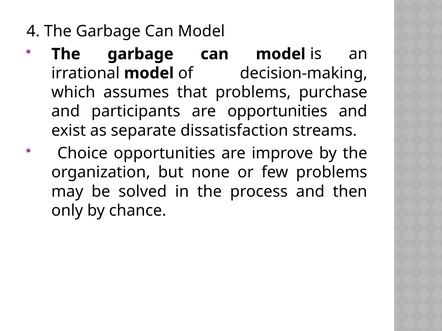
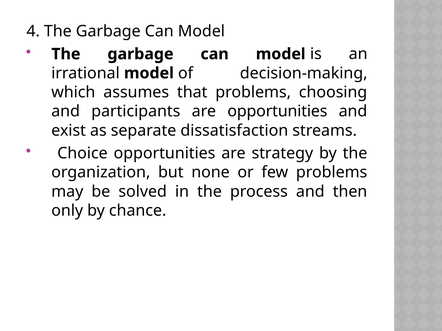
purchase: purchase -> choosing
improve: improve -> strategy
